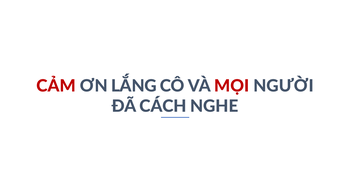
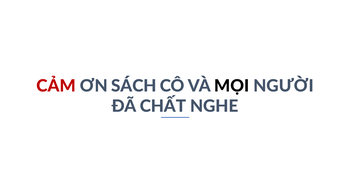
LẮNG: LẮNG -> SÁCH
MỌI colour: red -> black
CÁCH: CÁCH -> CHẤT
